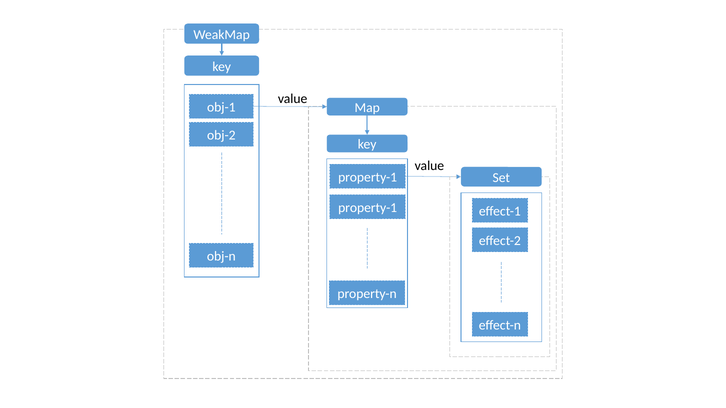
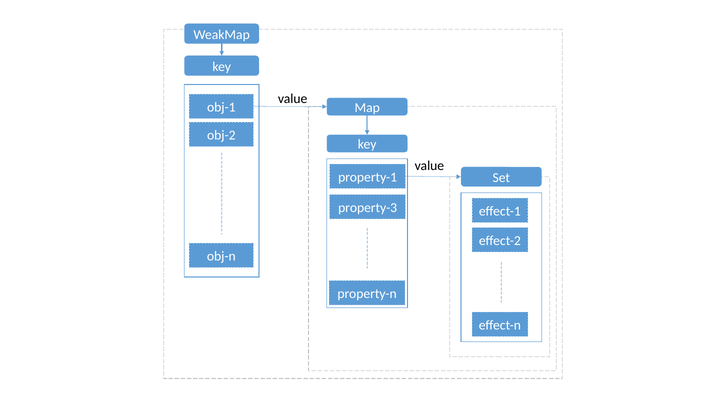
property-1 at (368, 208): property-1 -> property-3
